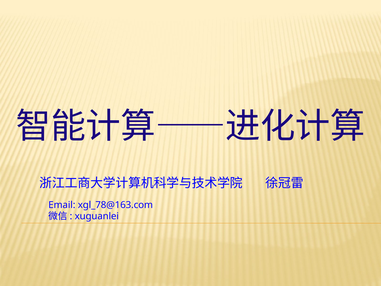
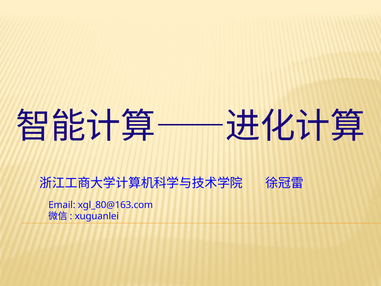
xgl_78@163.com: xgl_78@163.com -> xgl_80@163.com
